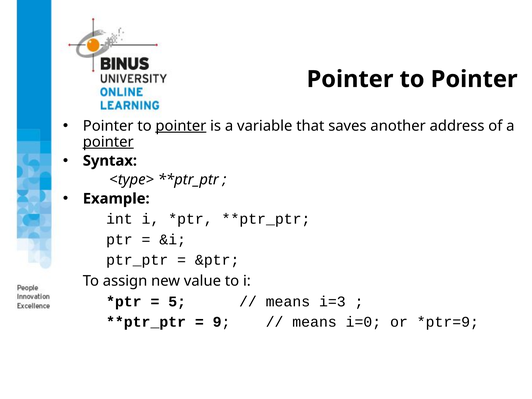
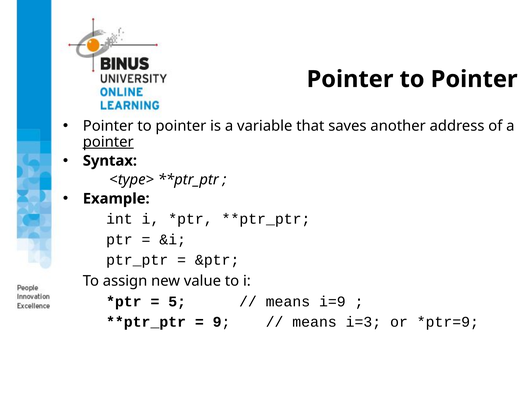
pointer at (181, 126) underline: present -> none
i=3: i=3 -> i=9
i=0: i=0 -> i=3
